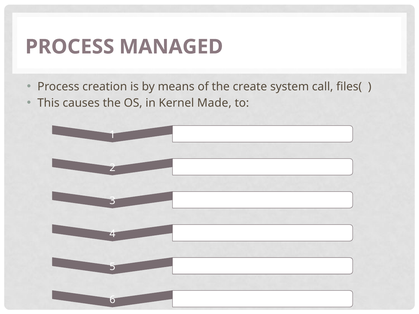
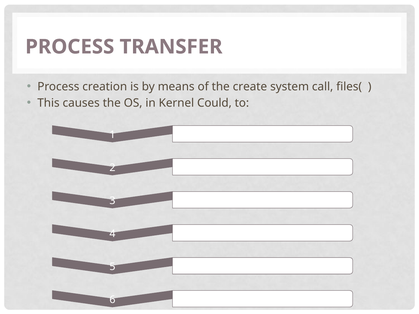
MANAGED: MANAGED -> TRANSFER
Made: Made -> Could
